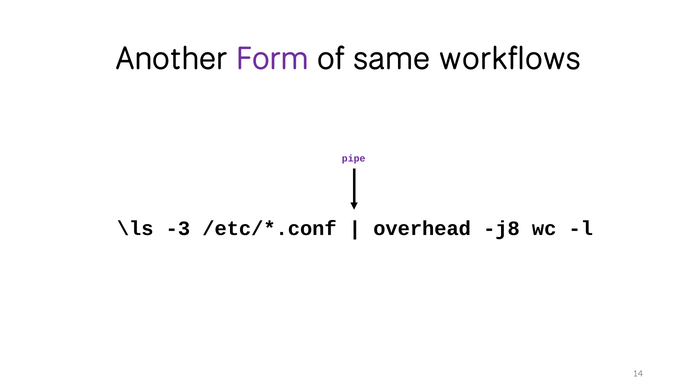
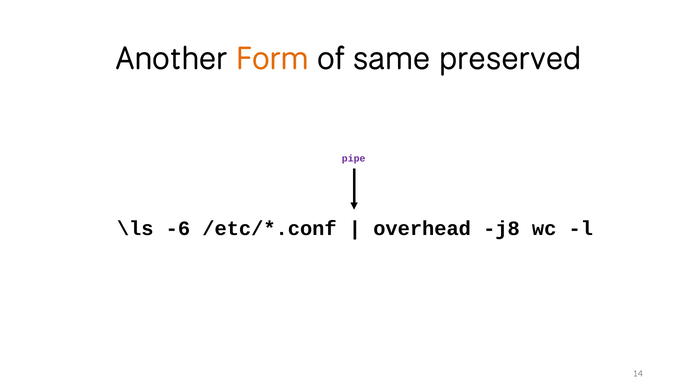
Form colour: purple -> orange
workflows: workflows -> preserved
-3: -3 -> -6
